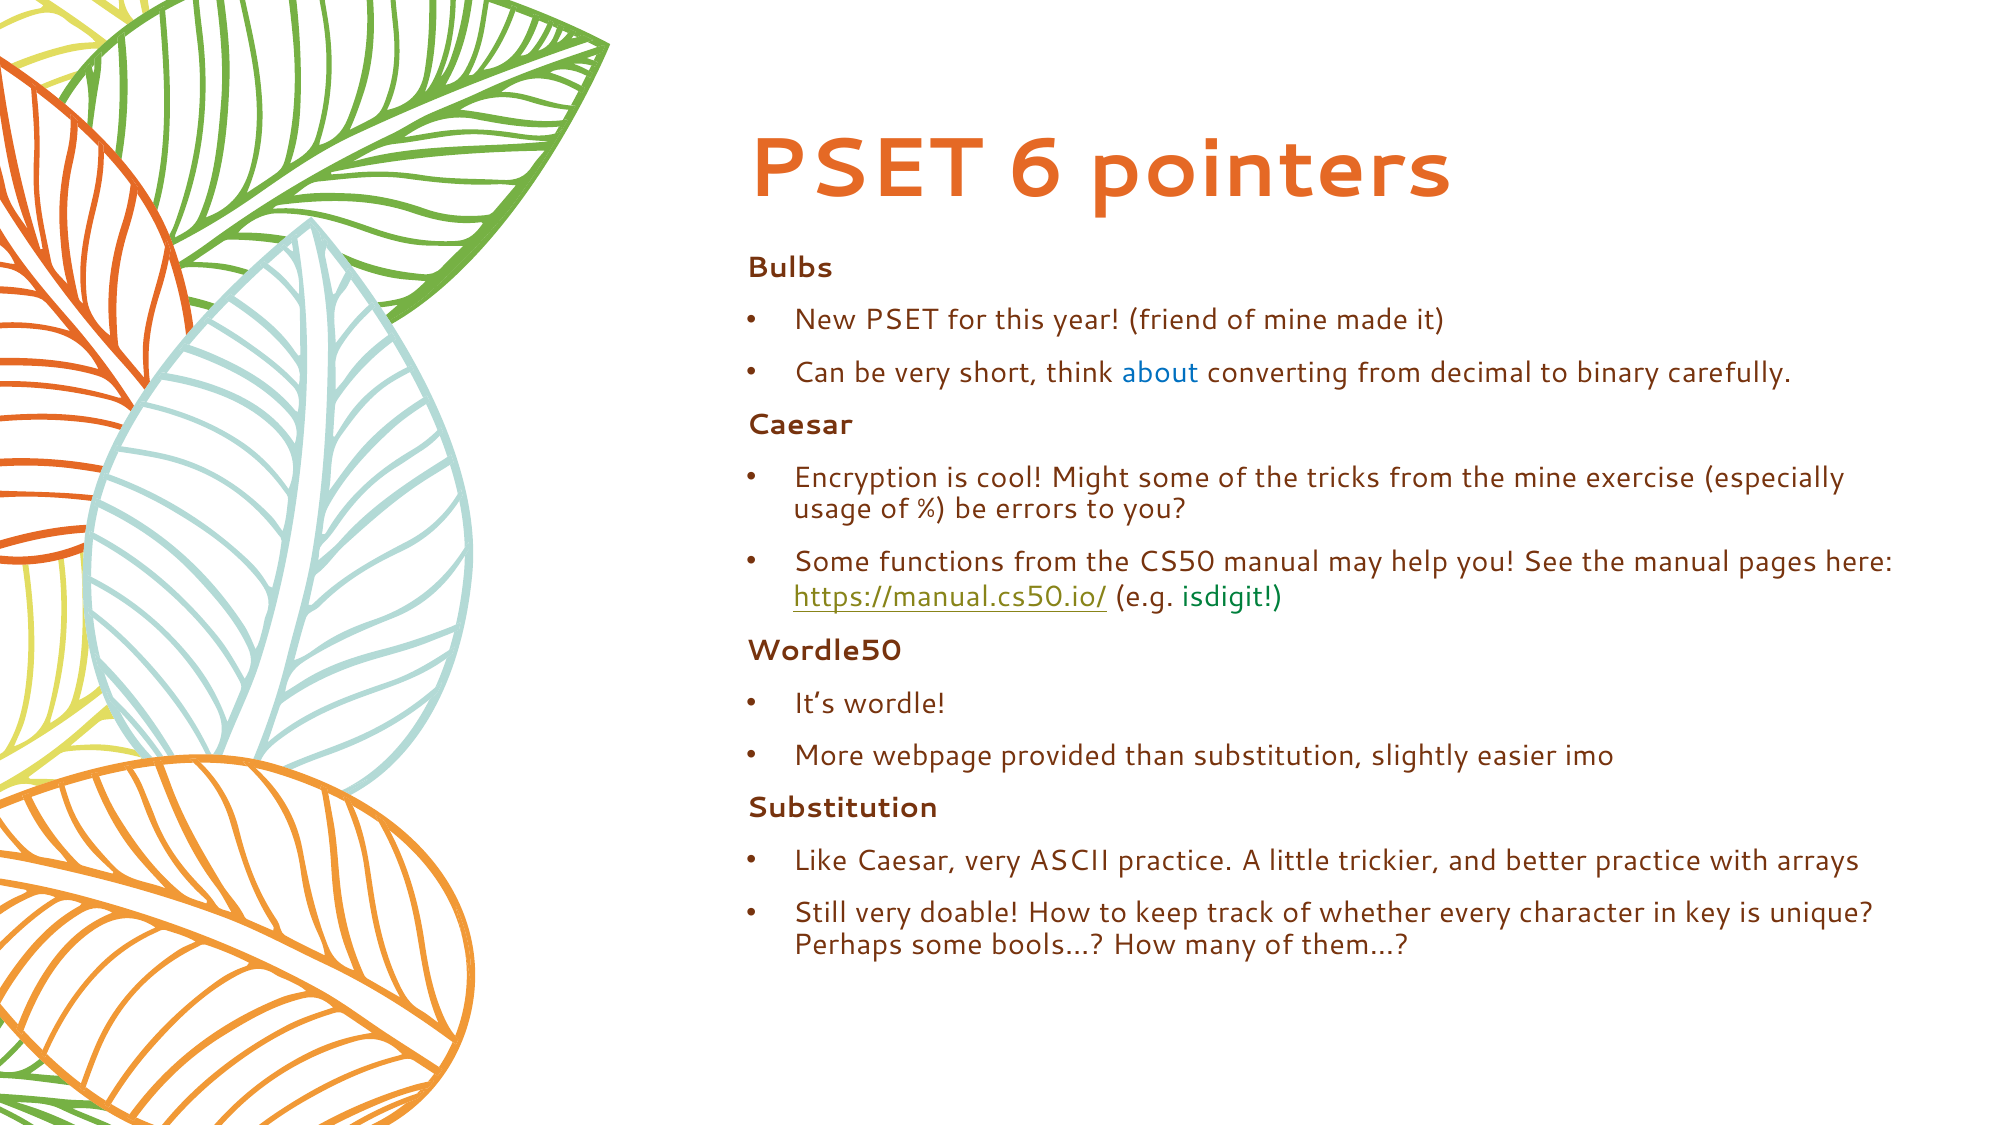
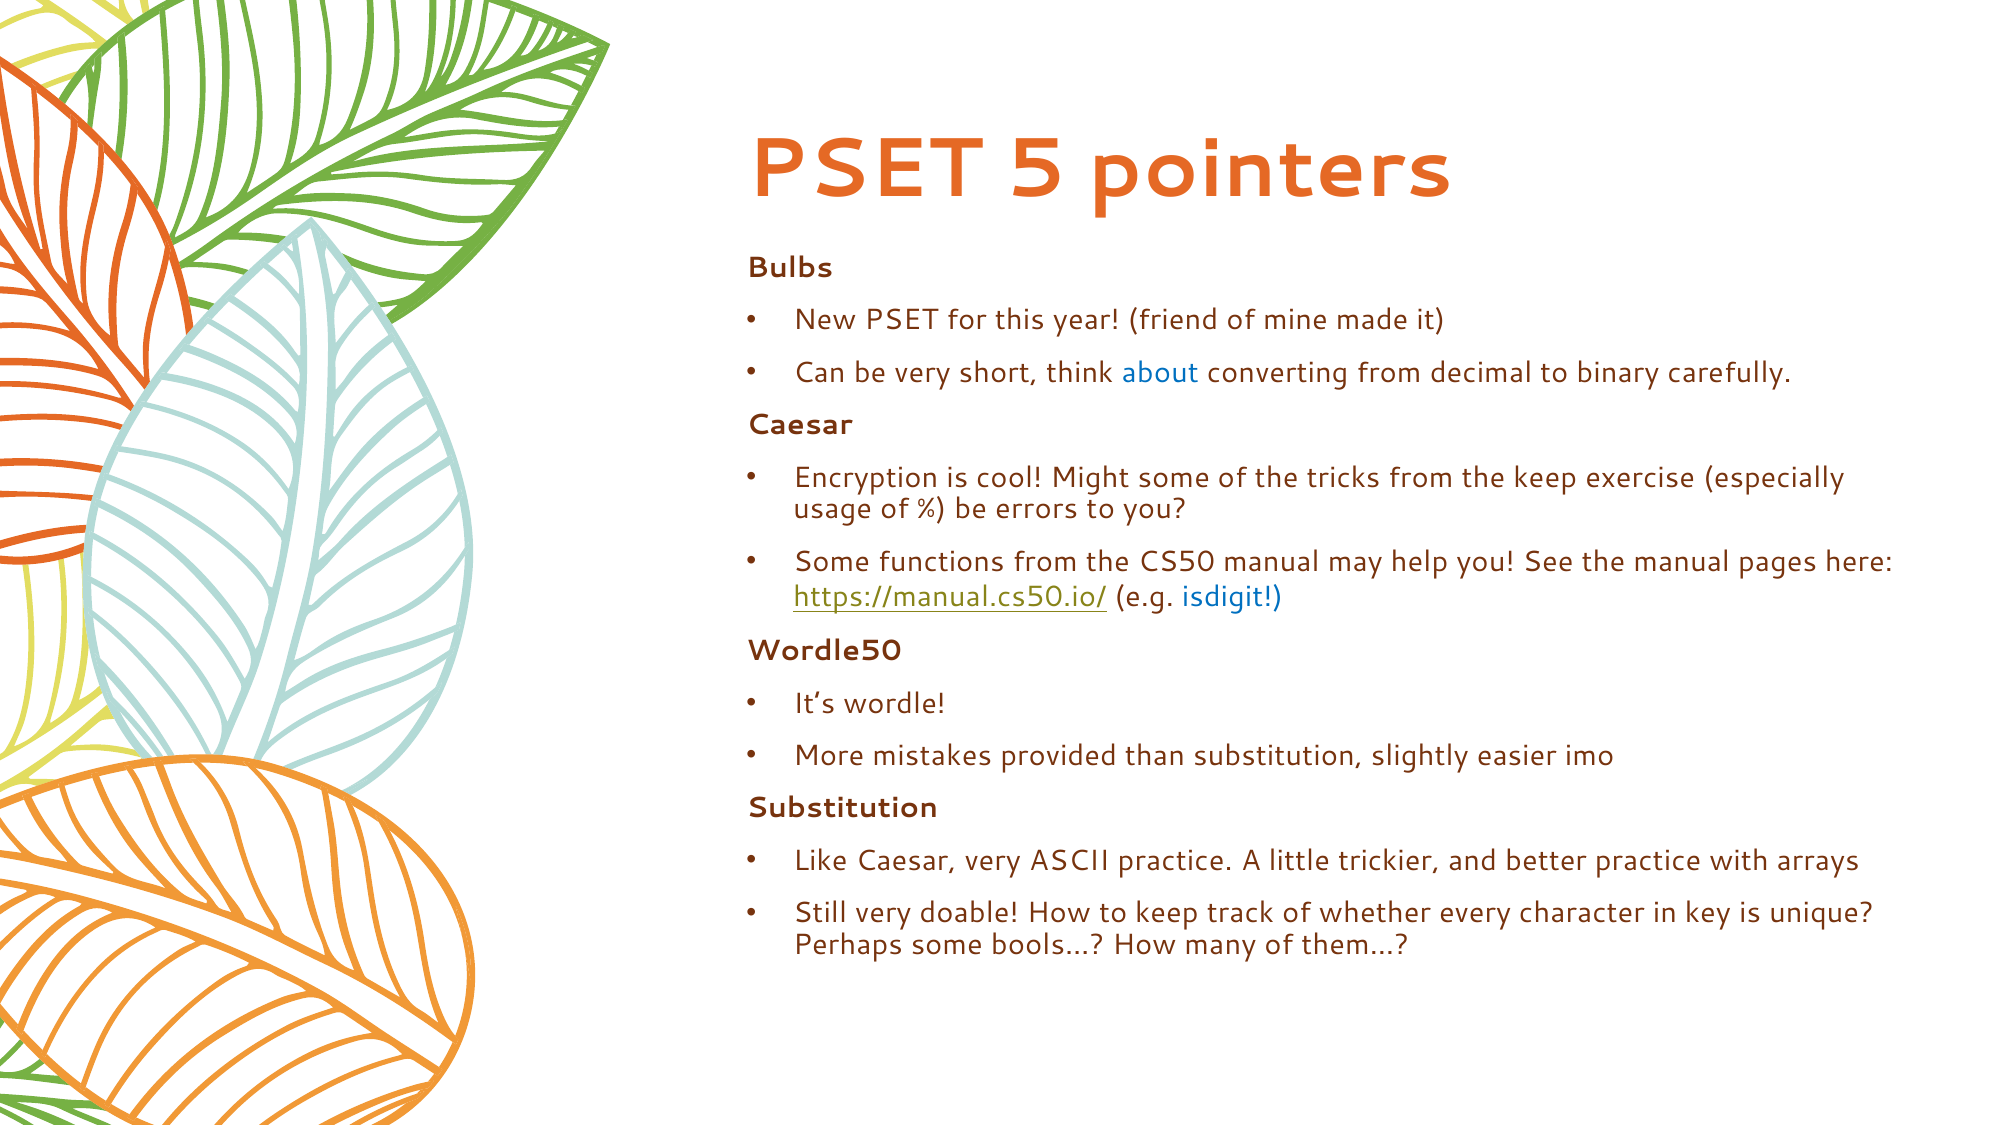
6: 6 -> 5
the mine: mine -> keep
isdigit colour: green -> blue
webpage: webpage -> mistakes
